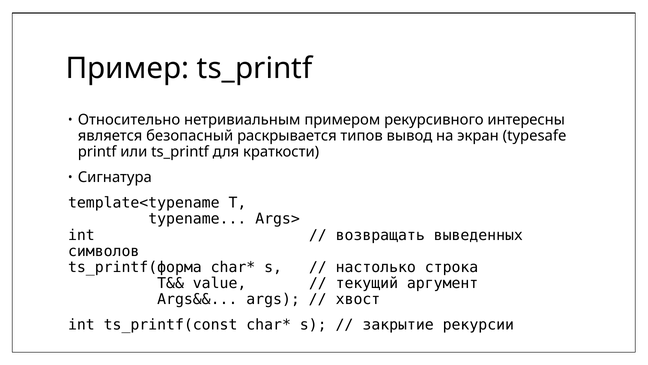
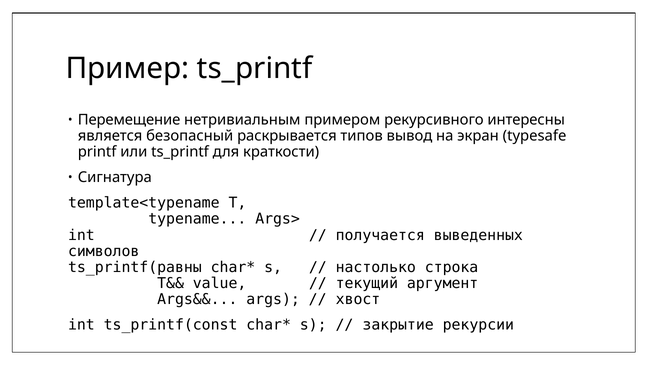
Относительно: Относительно -> Перемещение
возвращать: возвращать -> получается
ts_printf(форма: ts_printf(форма -> ts_printf(равны
